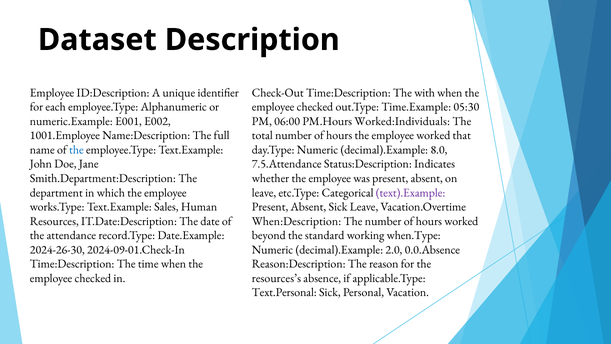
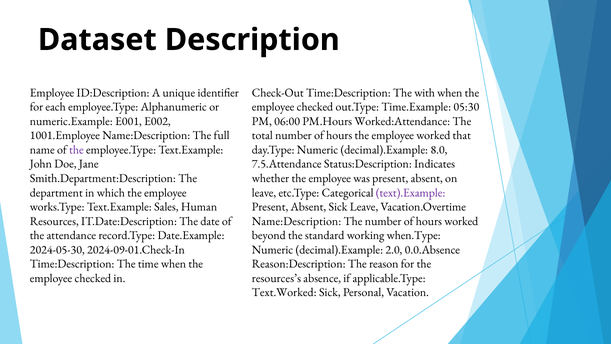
Worked:Individuals: Worked:Individuals -> Worked:Attendance
the at (76, 150) colour: blue -> purple
When:Description at (297, 221): When:Description -> Name:Description
2024-26-30: 2024-26-30 -> 2024-05-30
Text.Personal: Text.Personal -> Text.Worked
